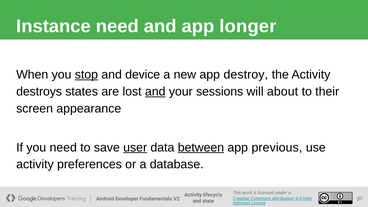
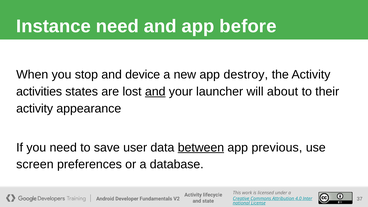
longer: longer -> before
stop underline: present -> none
destroys: destroys -> activities
sessions: sessions -> launcher
screen at (35, 109): screen -> activity
user underline: present -> none
activity at (35, 164): activity -> screen
